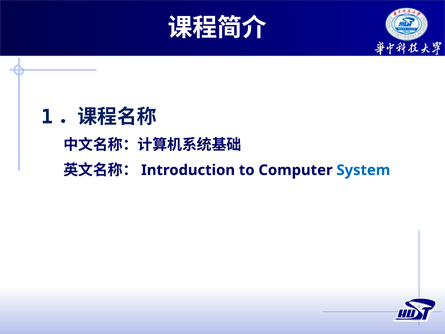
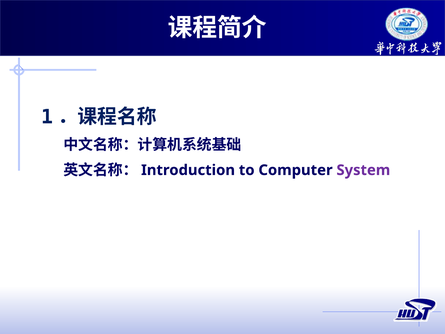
System colour: blue -> purple
